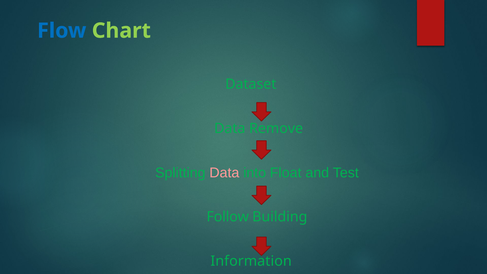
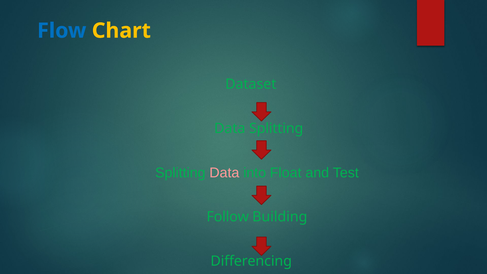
Chart colour: light green -> yellow
Data Remove: Remove -> Splitting
Information: Information -> Differencing
